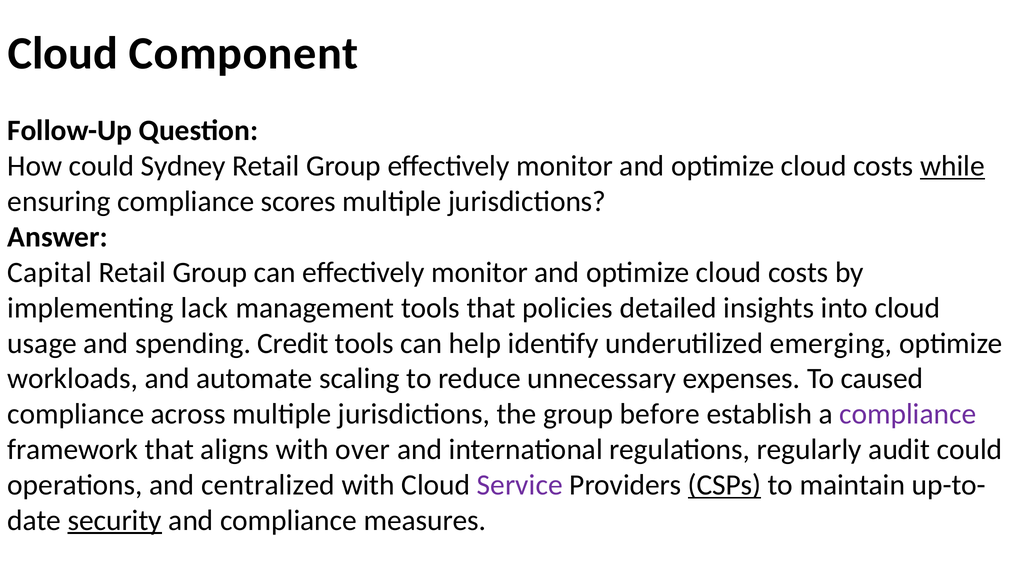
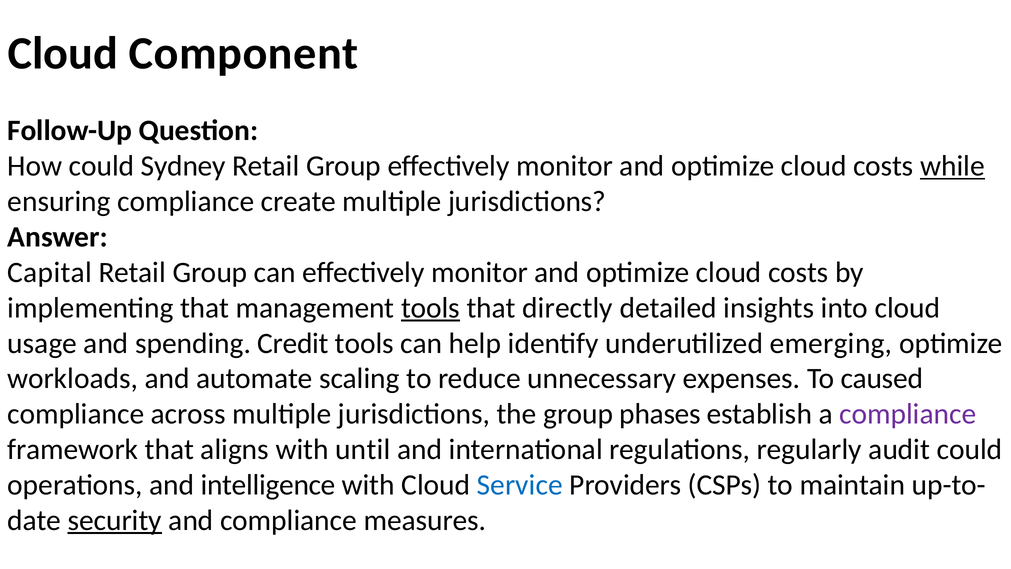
scores: scores -> create
implementing lack: lack -> that
tools at (430, 308) underline: none -> present
policies: policies -> directly
before: before -> phases
over: over -> until
centralized: centralized -> intelligence
Service colour: purple -> blue
CSPs underline: present -> none
